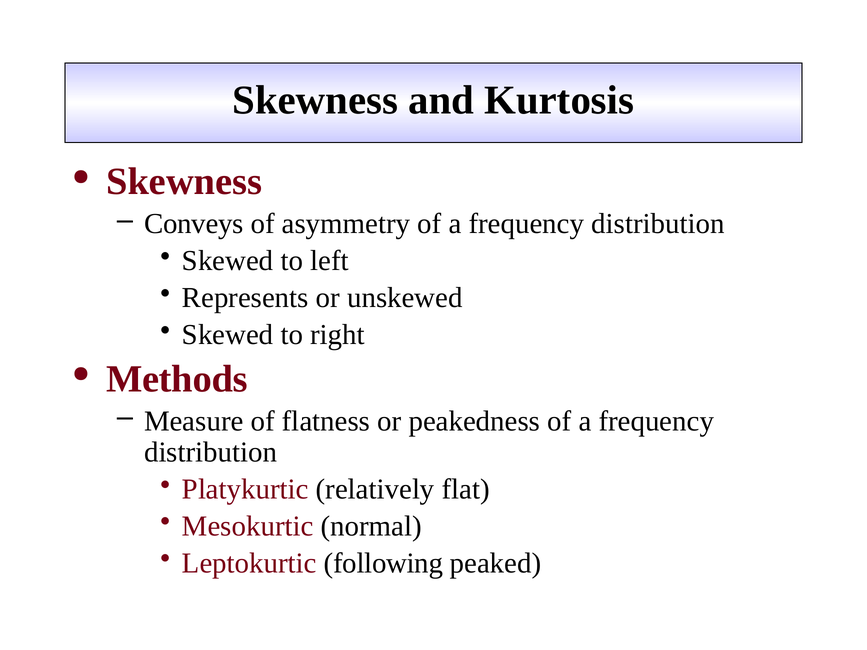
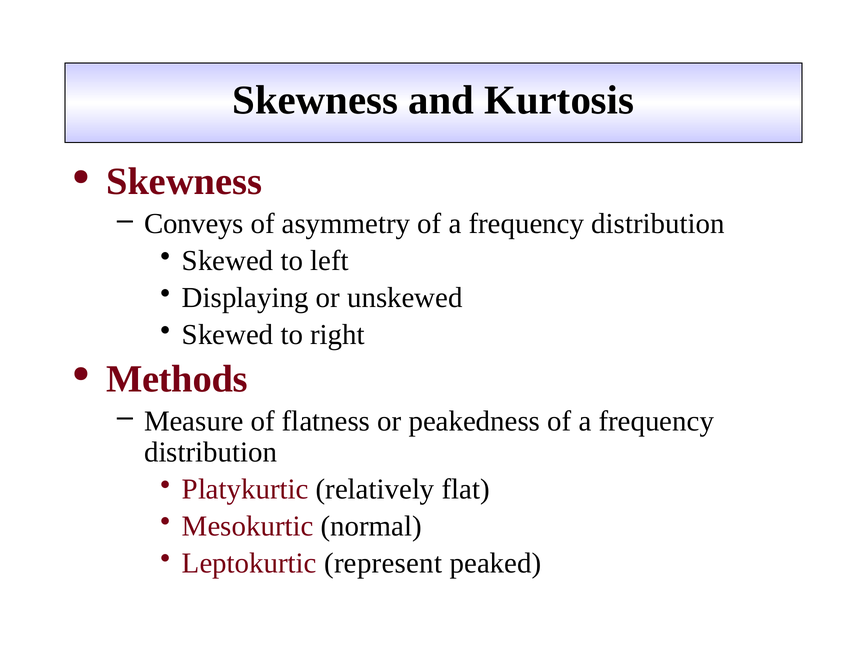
Represents: Represents -> Displaying
following: following -> represent
